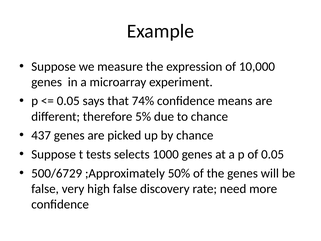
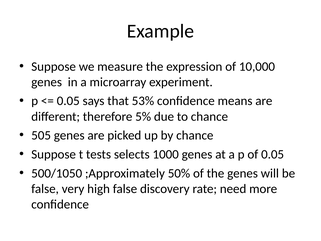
74%: 74% -> 53%
437: 437 -> 505
500/6729: 500/6729 -> 500/1050
